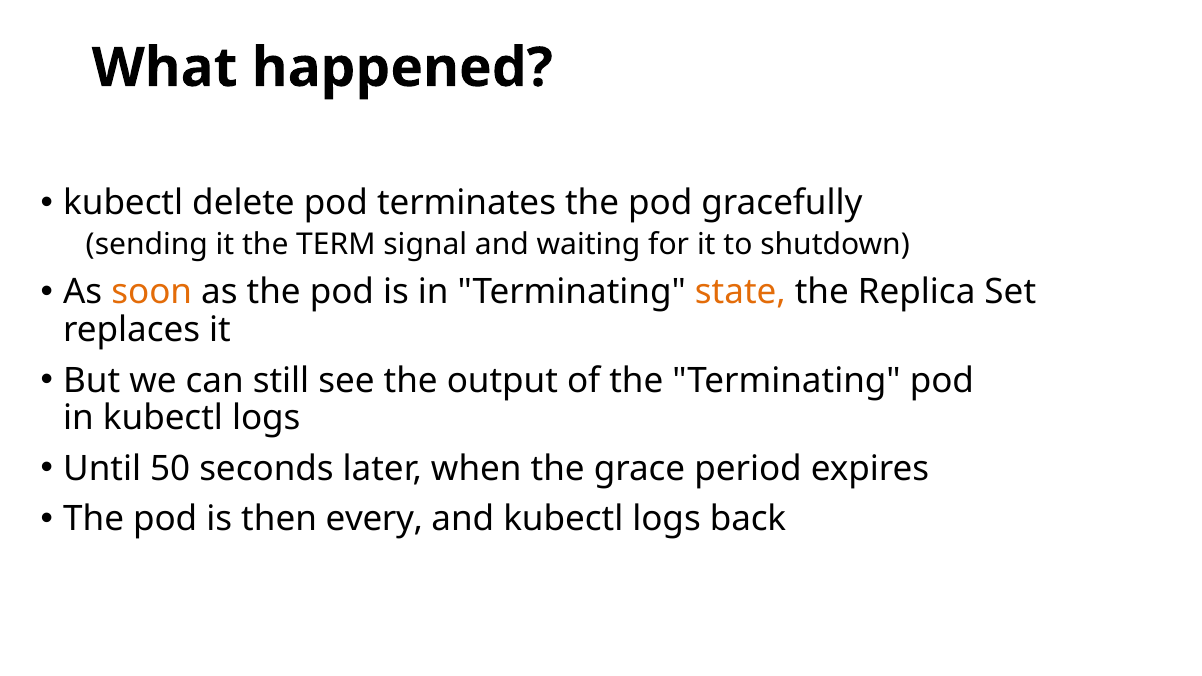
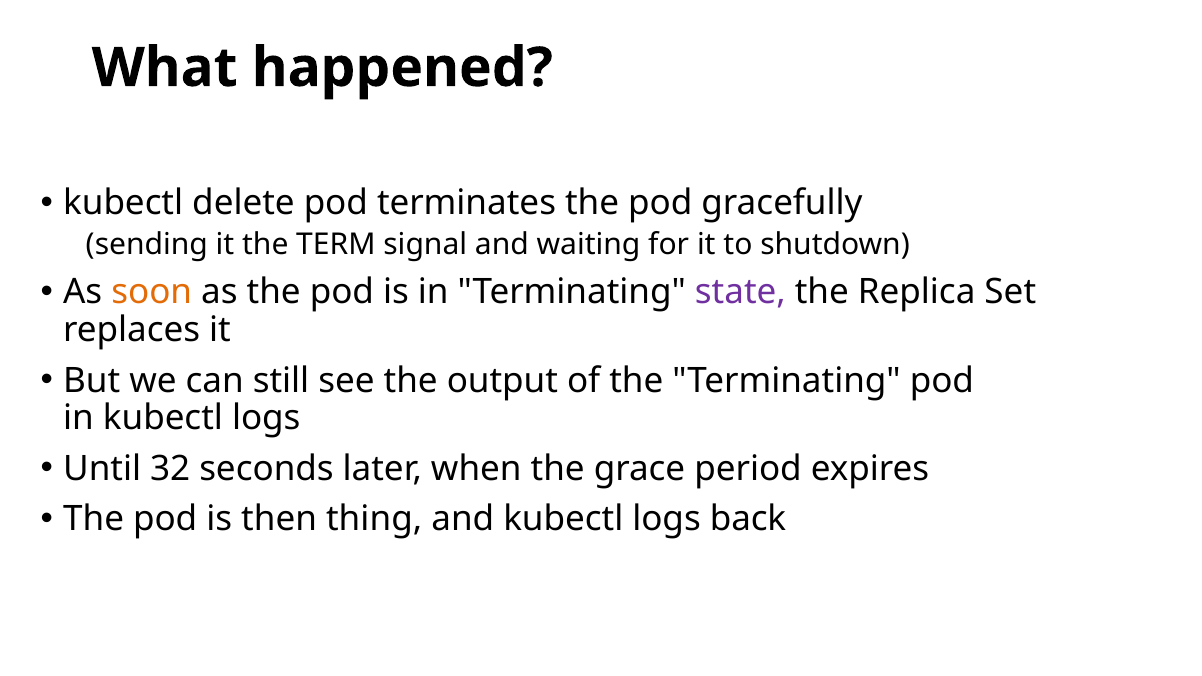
state colour: orange -> purple
50: 50 -> 32
every: every -> thing
